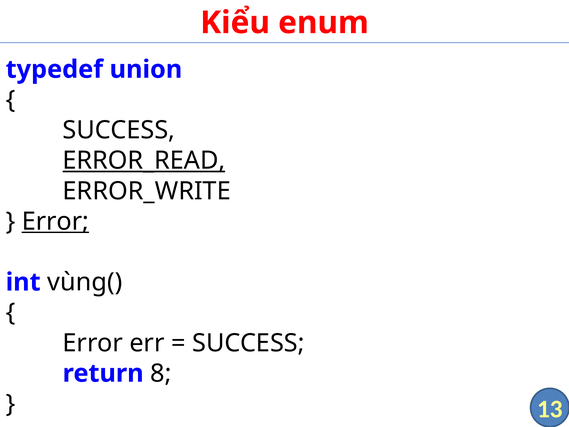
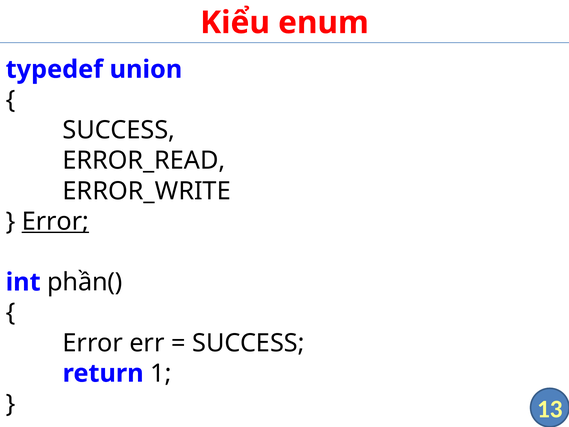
ERROR_READ underline: present -> none
vùng(: vùng( -> phần(
8: 8 -> 1
